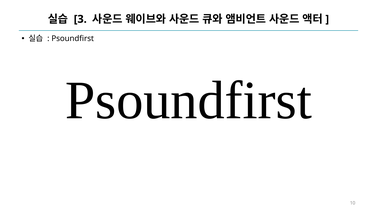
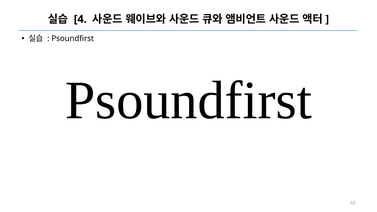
3: 3 -> 4
